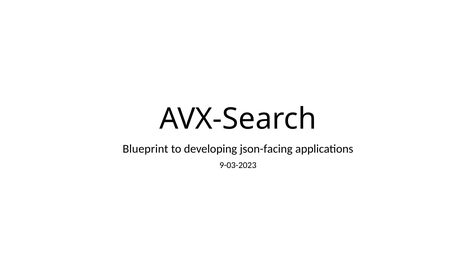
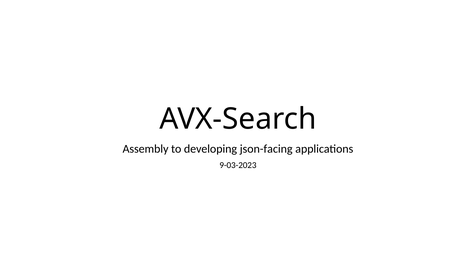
Blueprint: Blueprint -> Assembly
